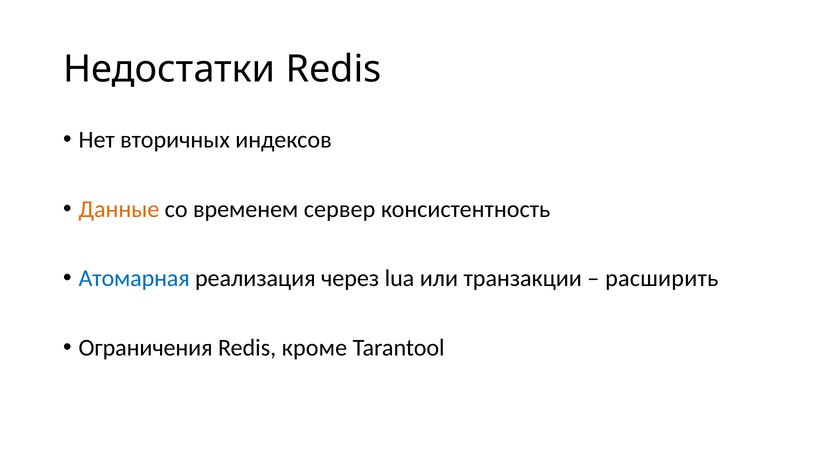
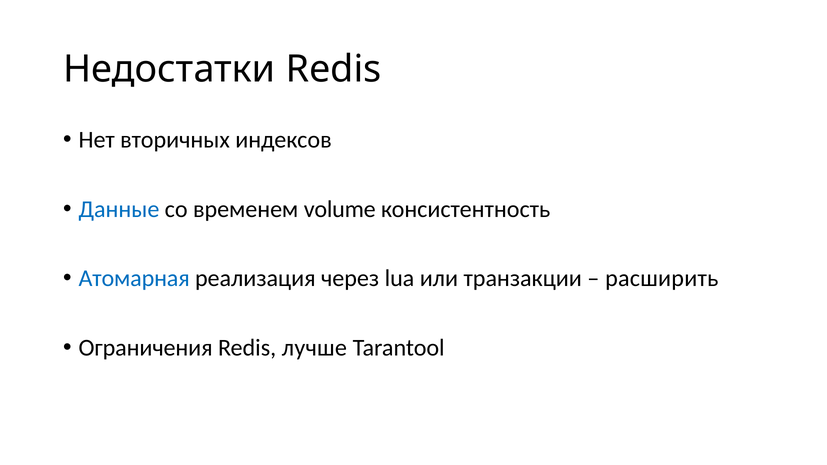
Данные colour: orange -> blue
сервер: сервер -> volume
кроме: кроме -> лучше
